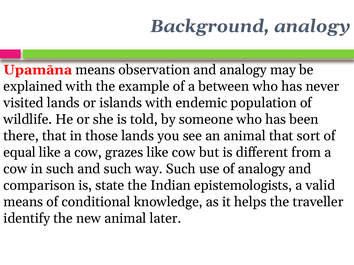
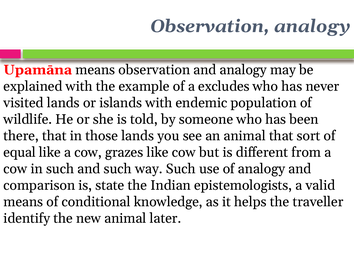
Background at (210, 26): Background -> Observation
between: between -> excludes
